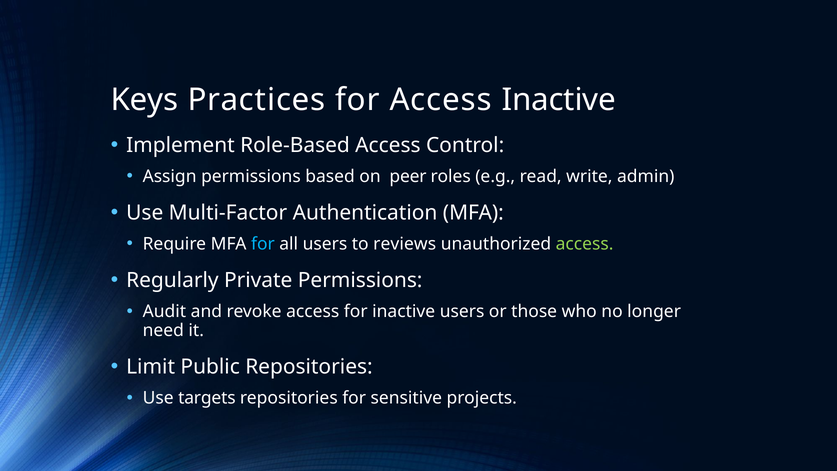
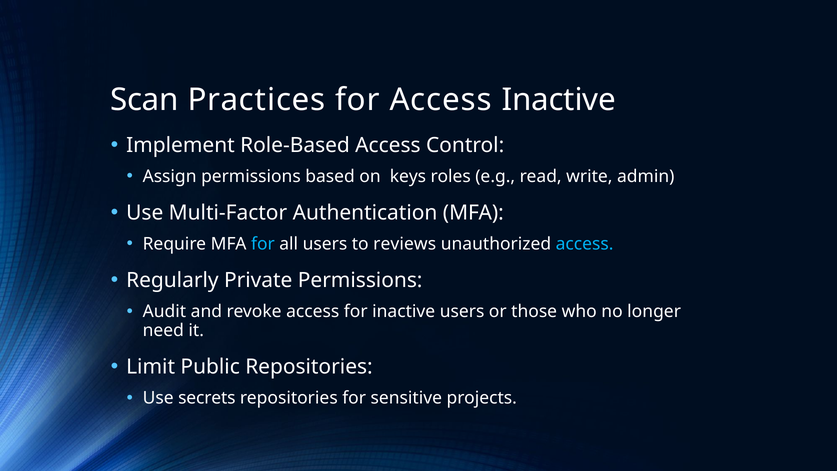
Keys: Keys -> Scan
peer: peer -> keys
access at (585, 244) colour: light green -> light blue
targets: targets -> secrets
